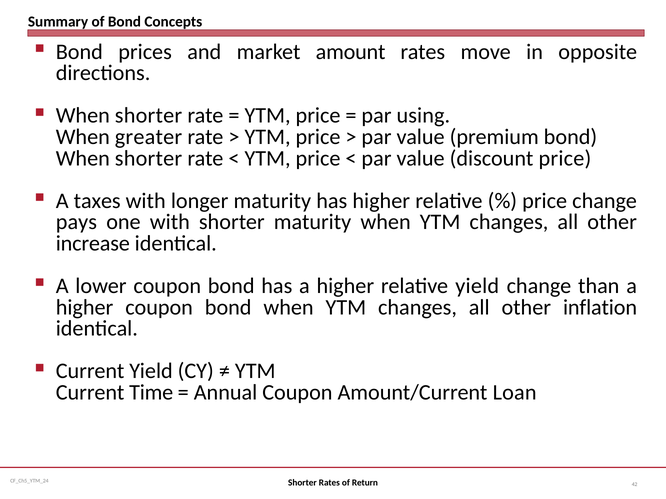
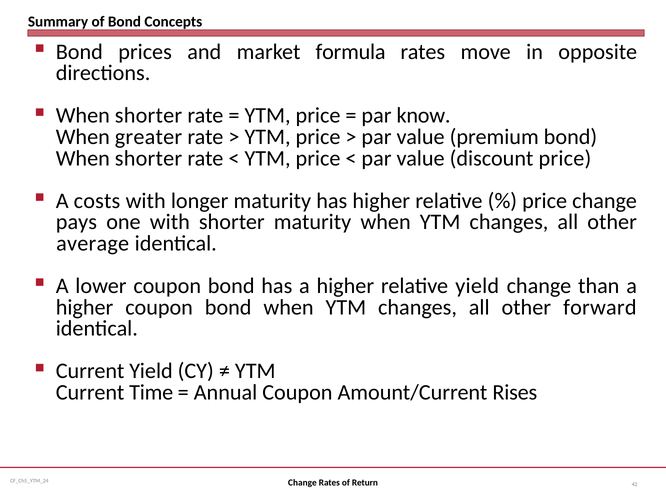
amount: amount -> formula
using: using -> know
taxes: taxes -> costs
increase: increase -> average
inflation: inflation -> forward
Loan: Loan -> Rises
Shorter at (302, 483): Shorter -> Change
